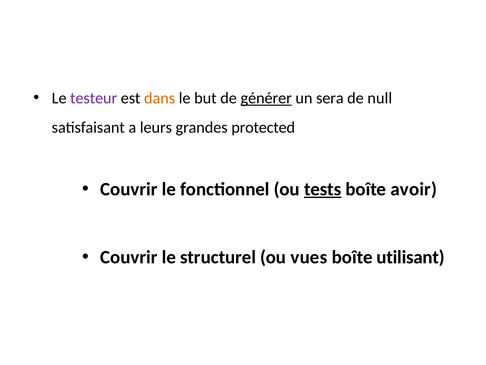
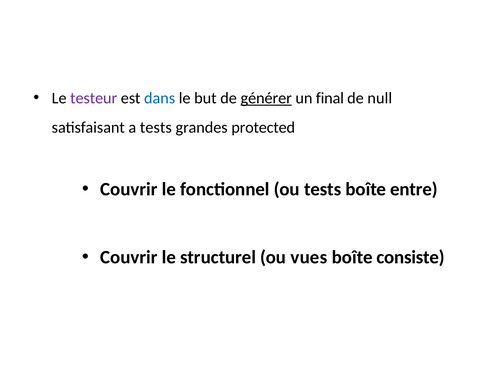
dans colour: orange -> blue
sera: sera -> final
a leurs: leurs -> tests
tests at (323, 189) underline: present -> none
avoir: avoir -> entre
utilisant: utilisant -> consiste
